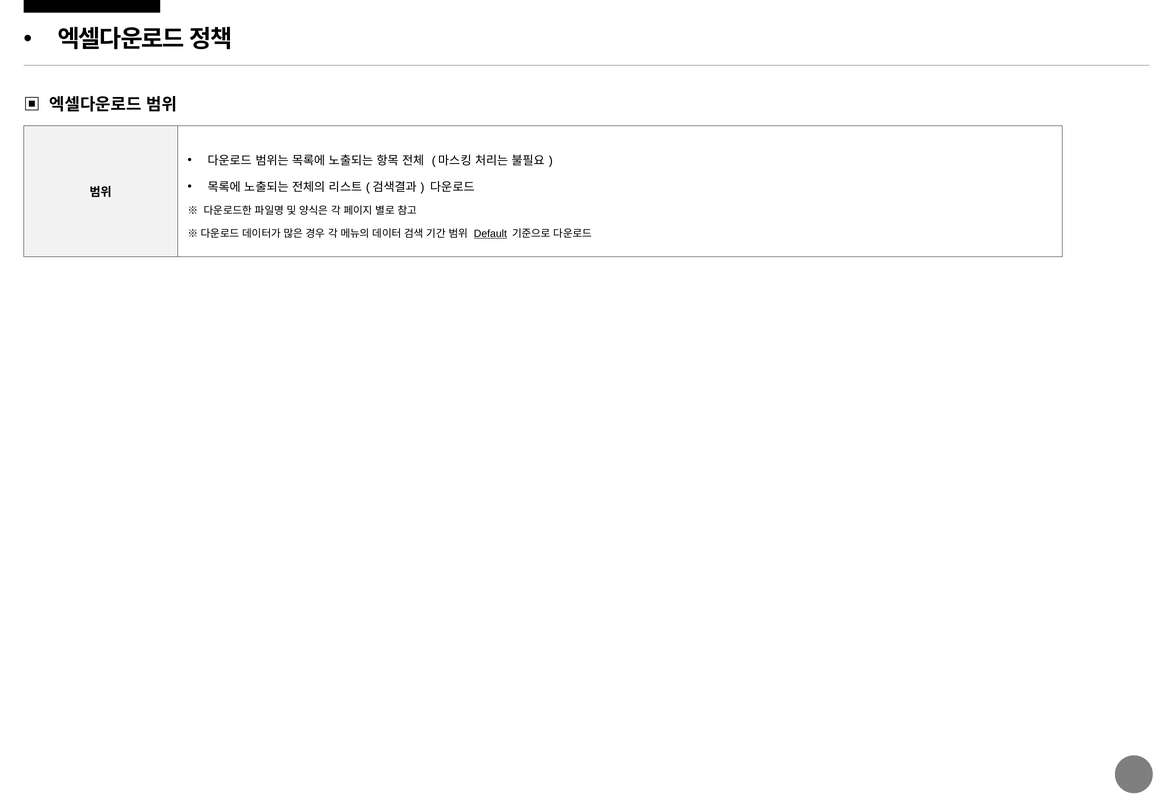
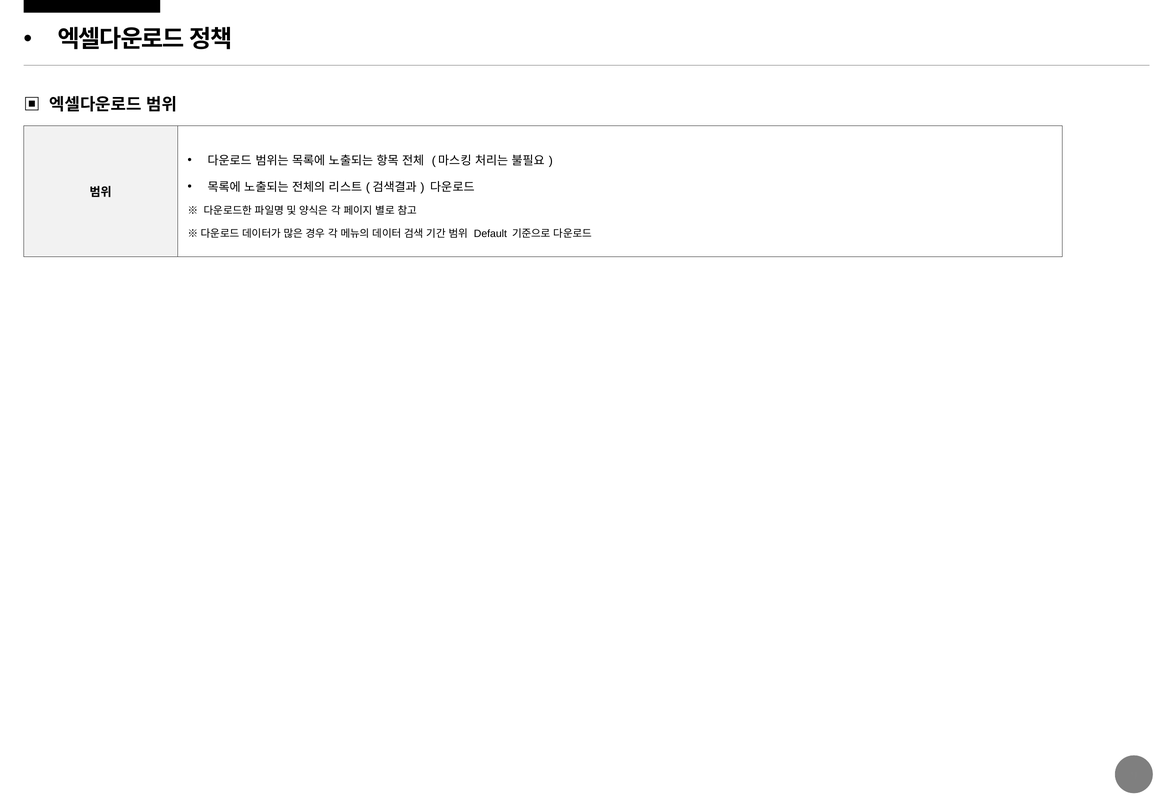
Default underline: present -> none
